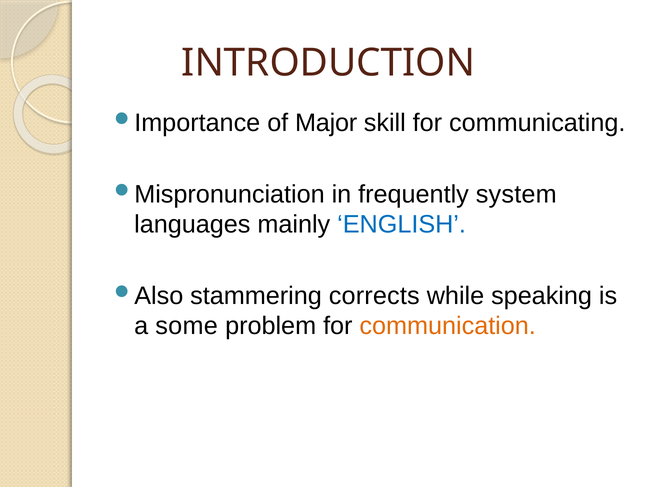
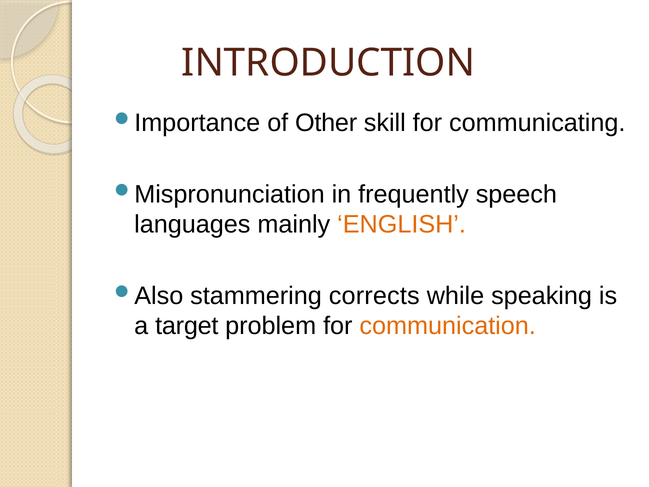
Major: Major -> Other
system: system -> speech
ENGLISH colour: blue -> orange
some: some -> target
